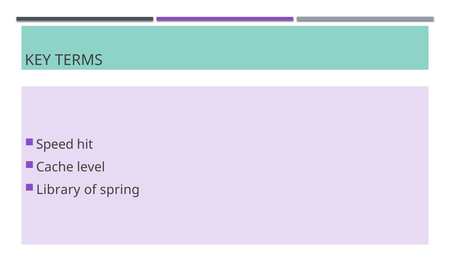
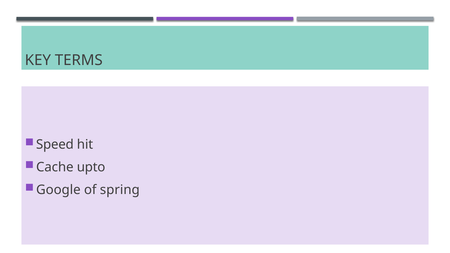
level: level -> upto
Library: Library -> Google
